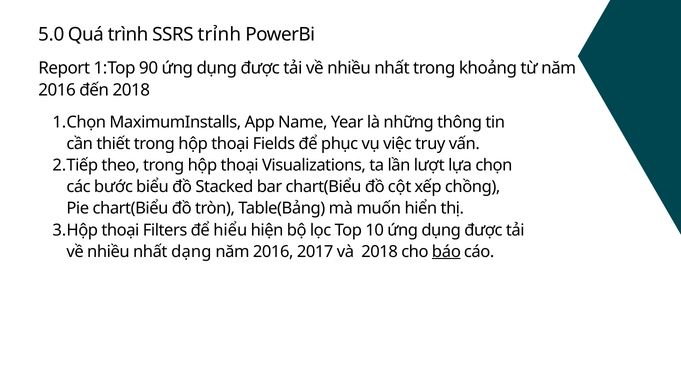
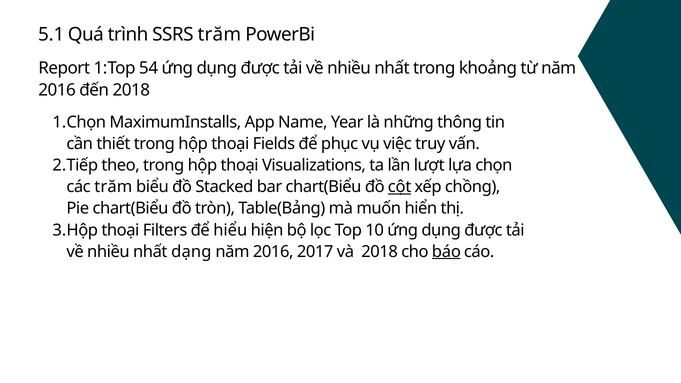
5.0: 5.0 -> 5.1
SSRS trỉnh: trỉnh -> trăm
90: 90 -> 54
các bước: bước -> trăm
cột underline: none -> present
